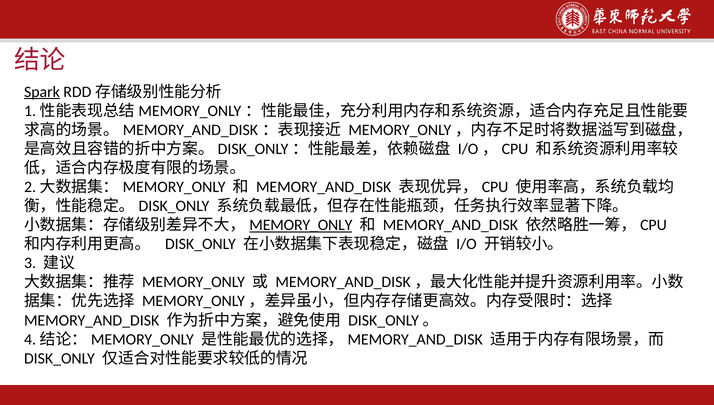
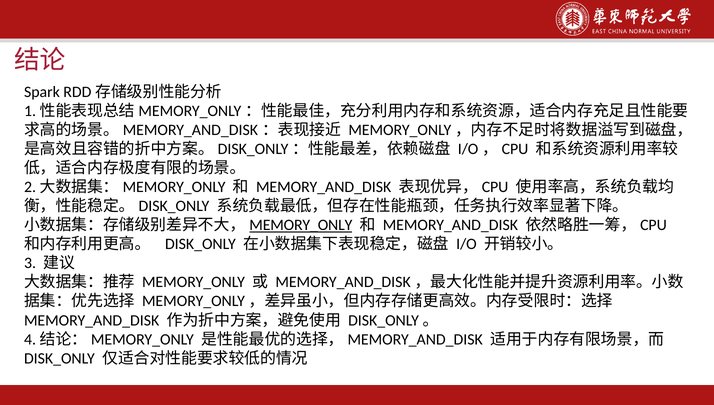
Spark underline: present -> none
